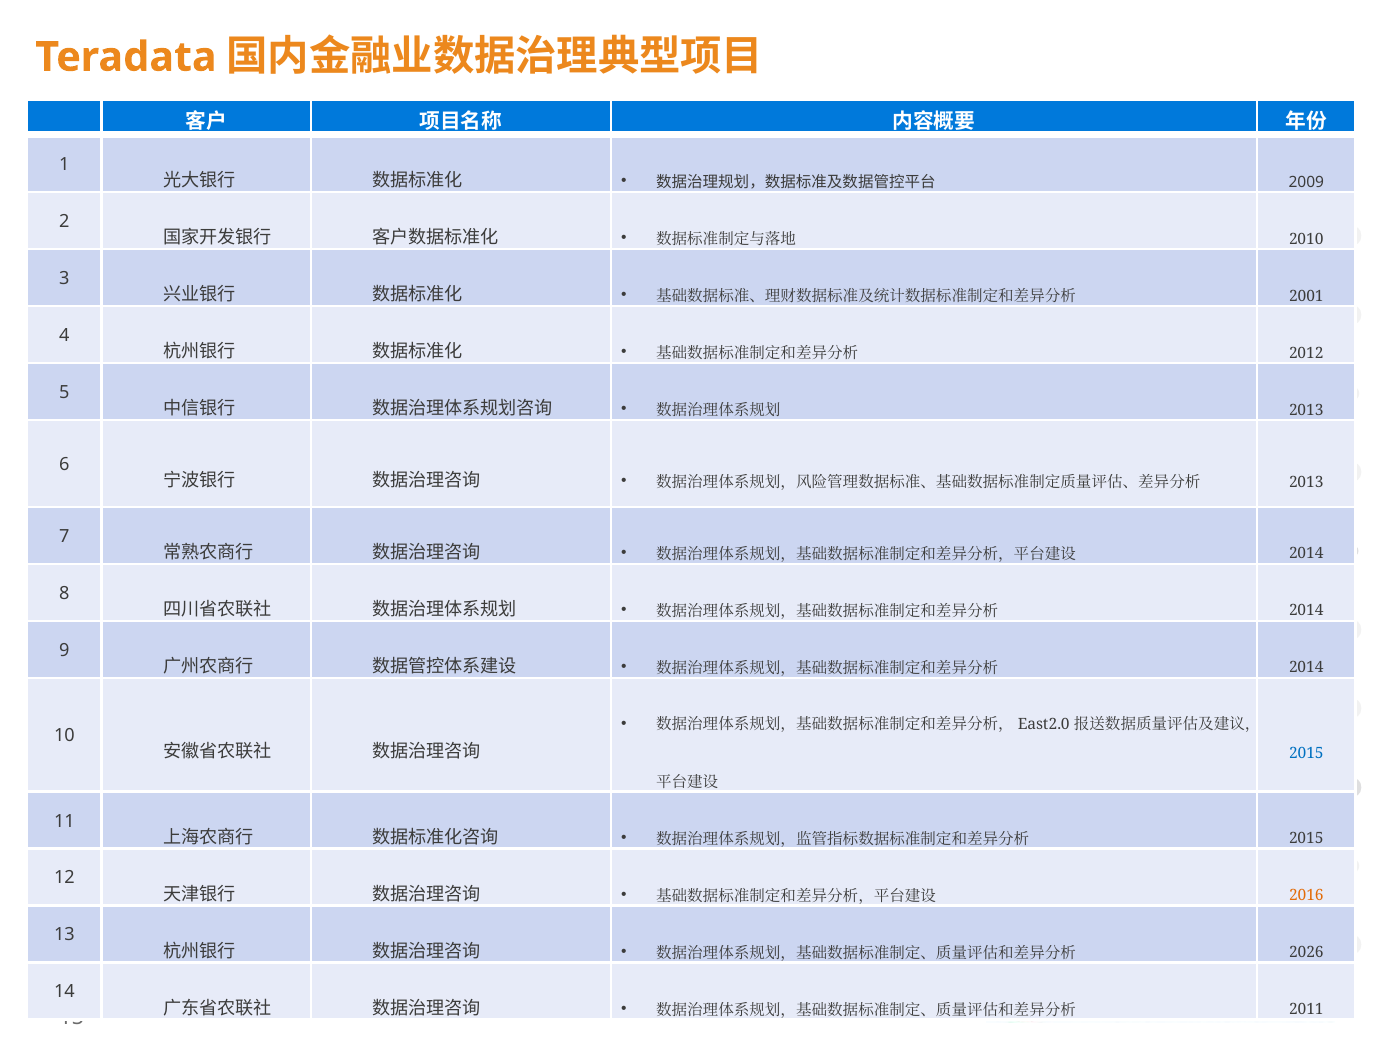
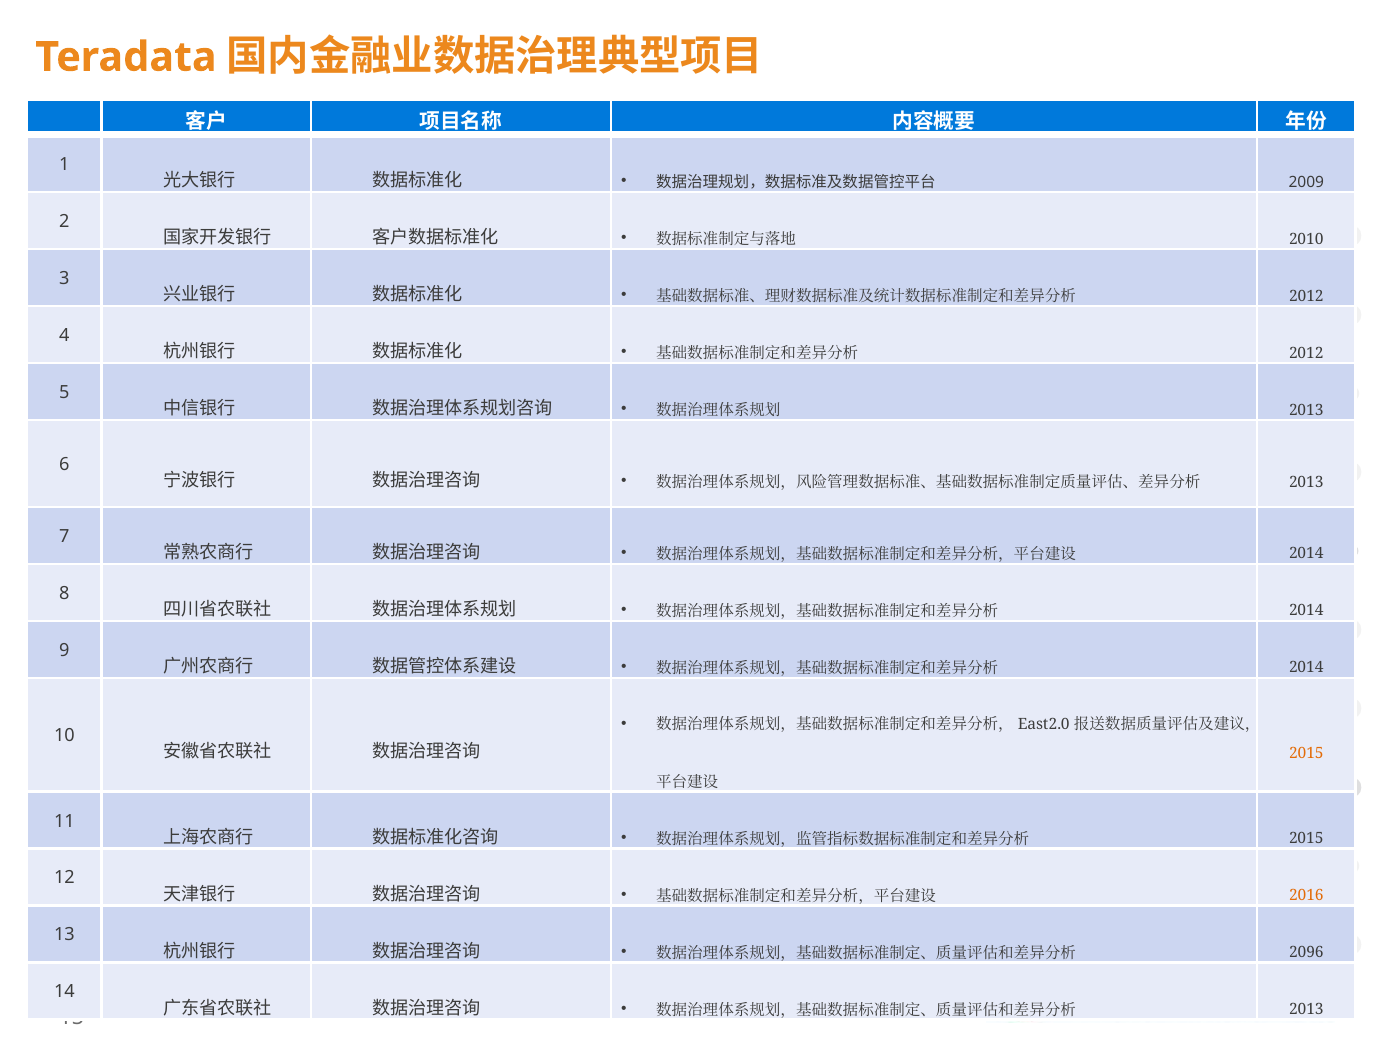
2001 at (1306, 296): 2001 -> 2012
2015 at (1306, 754) colour: blue -> orange
2026: 2026 -> 2096
2011 at (1306, 1010): 2011 -> 2013
